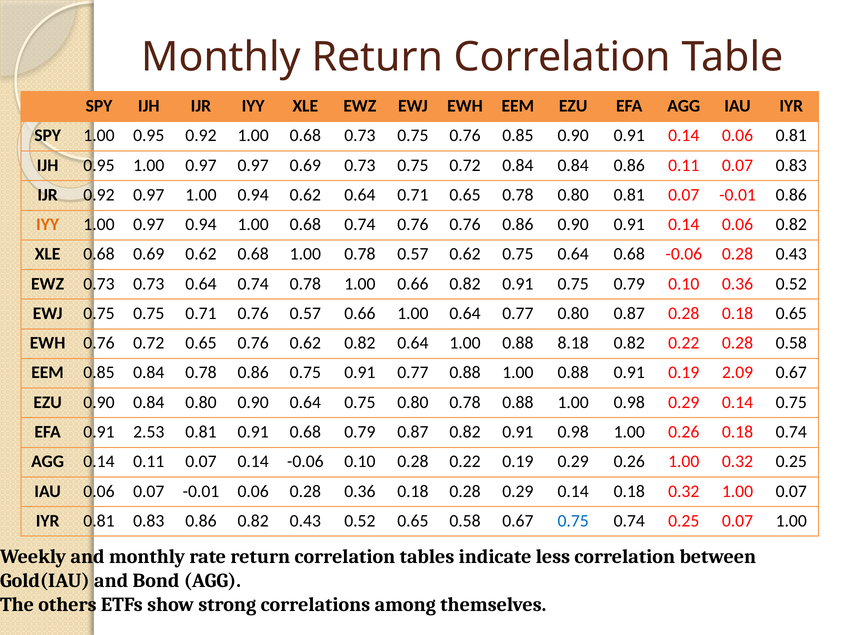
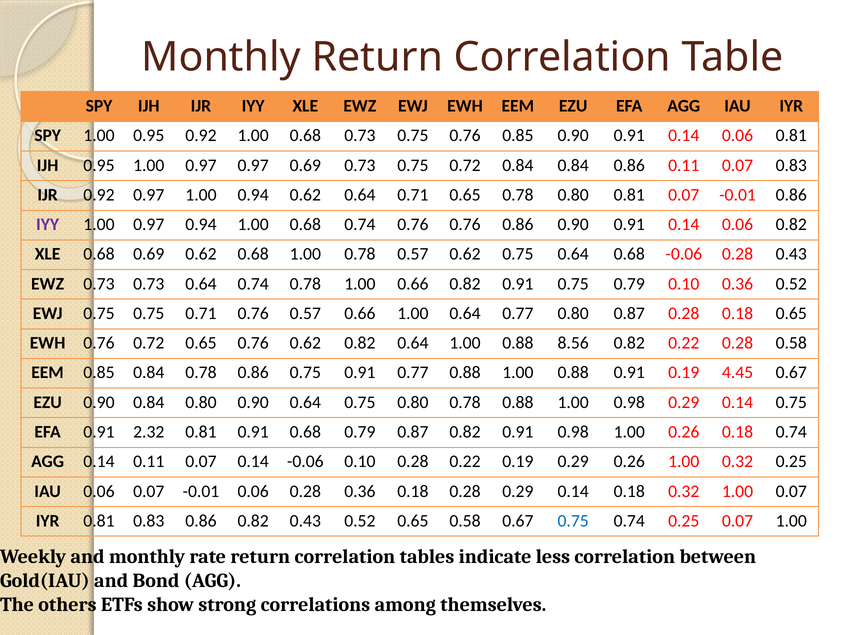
IYY at (48, 225) colour: orange -> purple
8.18: 8.18 -> 8.56
2.09: 2.09 -> 4.45
2.53: 2.53 -> 2.32
